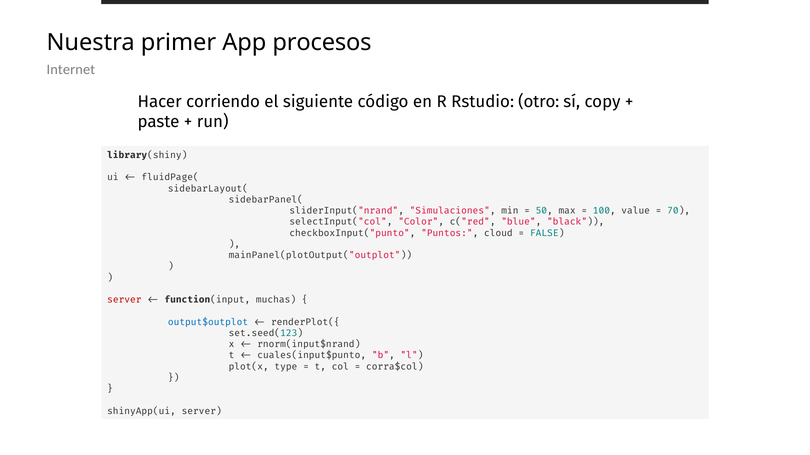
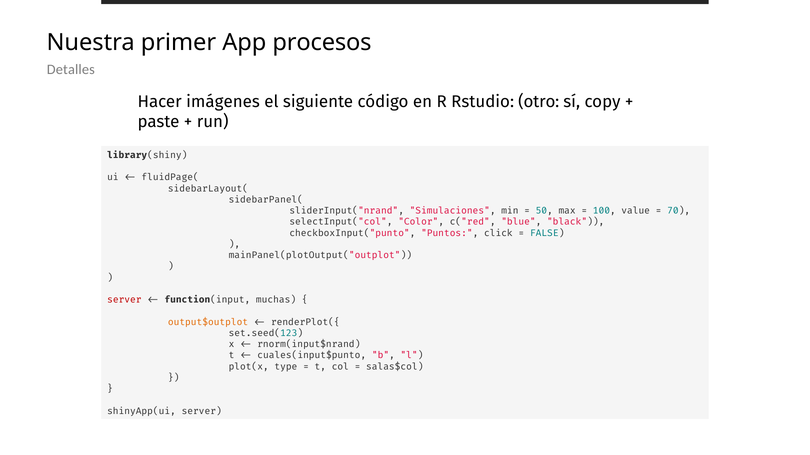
Internet: Internet -> Detalles
corriendo: corriendo -> imágenes
cloud: cloud -> click
output$outplot colour: blue -> orange
corra$col: corra$col -> salas$col
